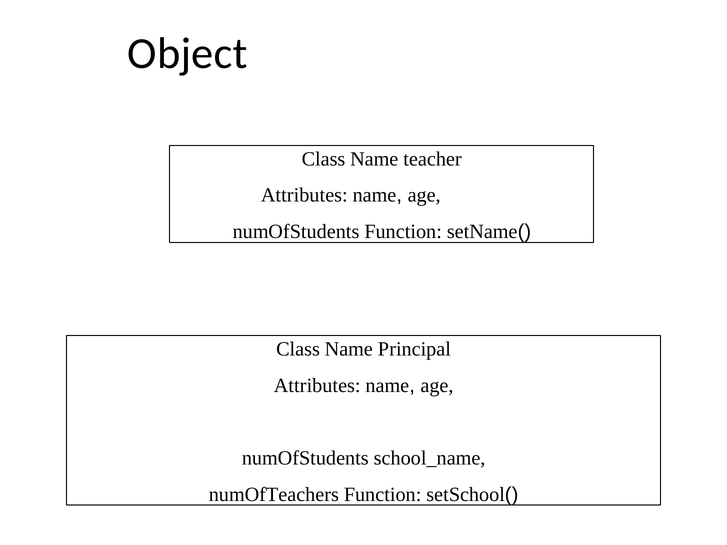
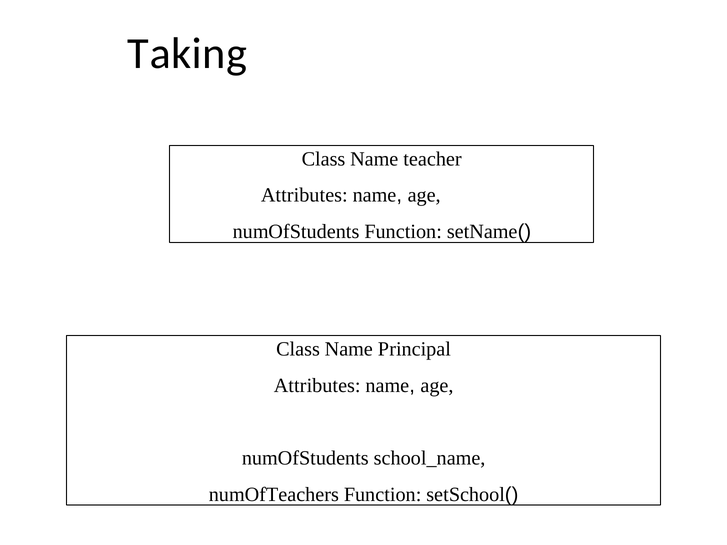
Object: Object -> Taking
